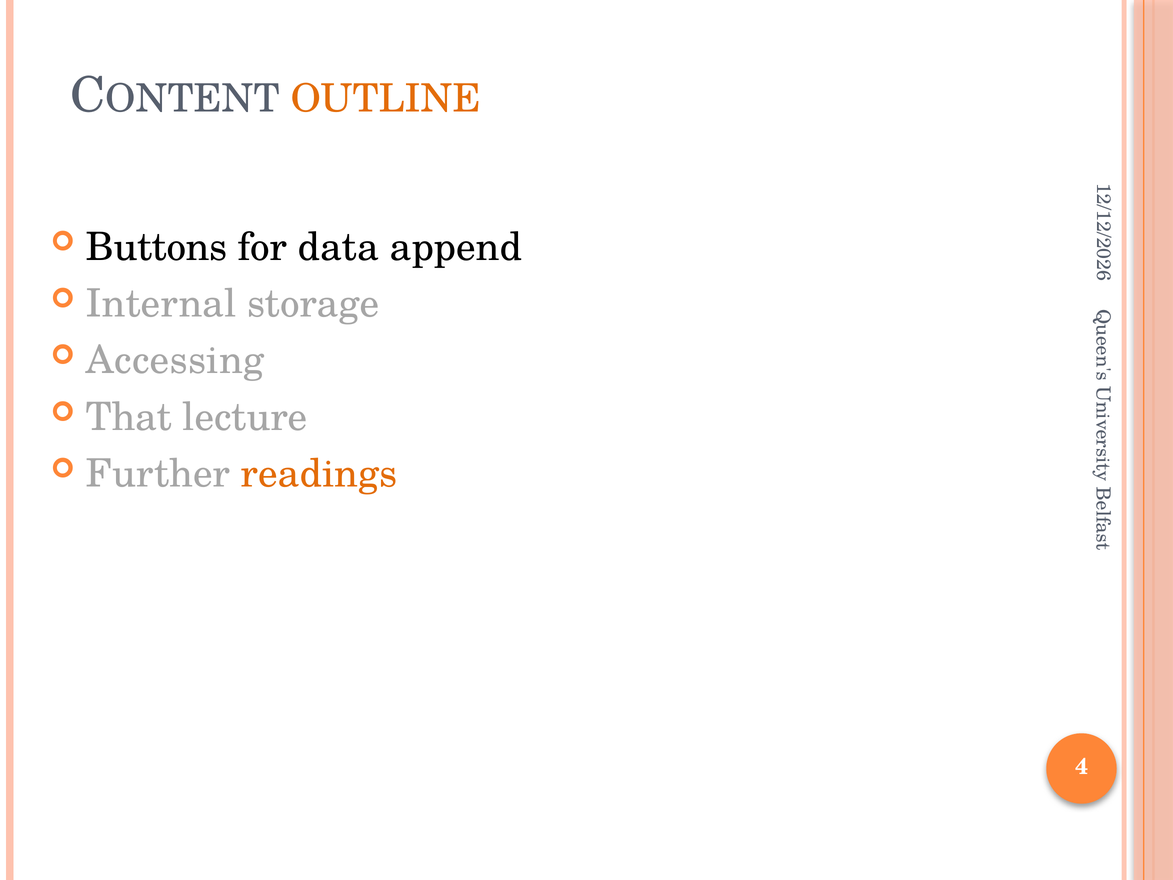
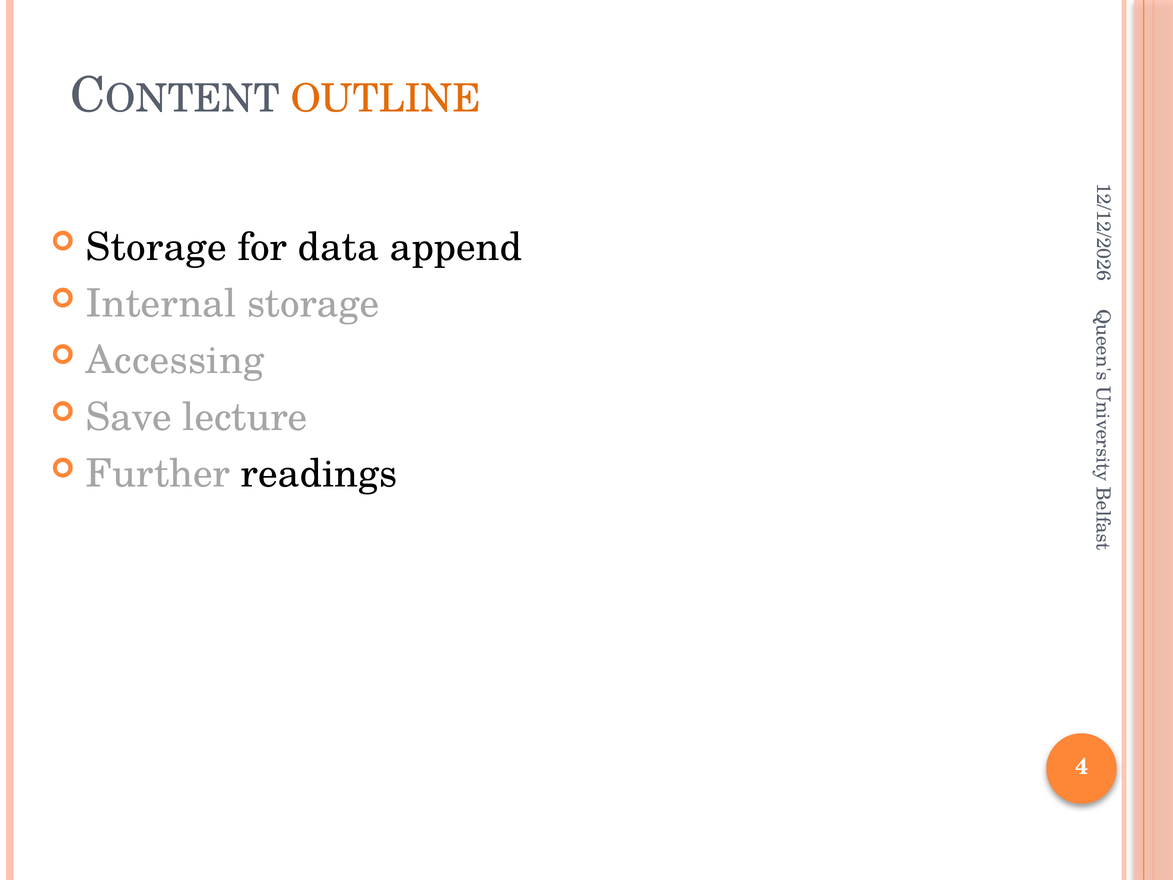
Buttons at (157, 247): Buttons -> Storage
That: That -> Save
readings colour: orange -> black
